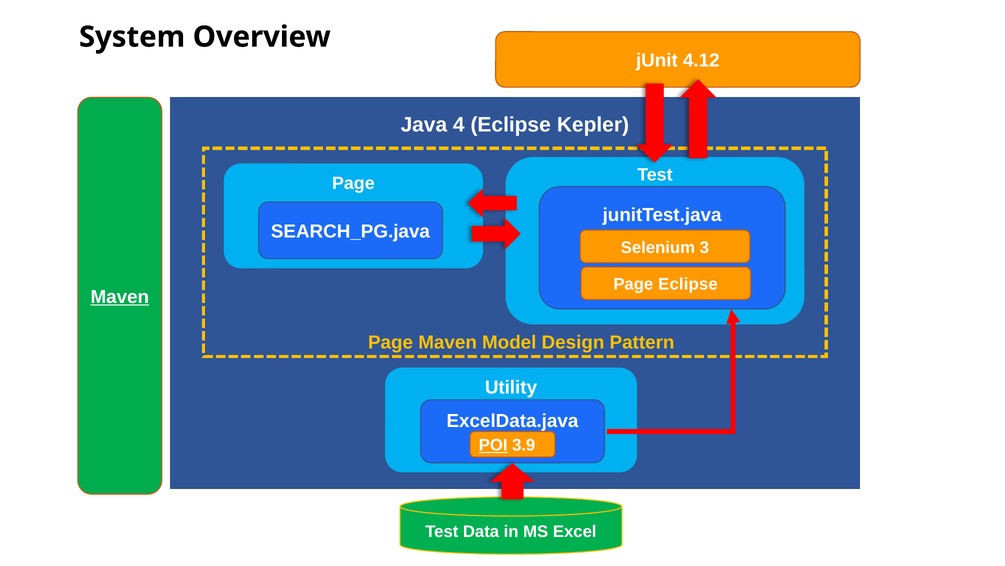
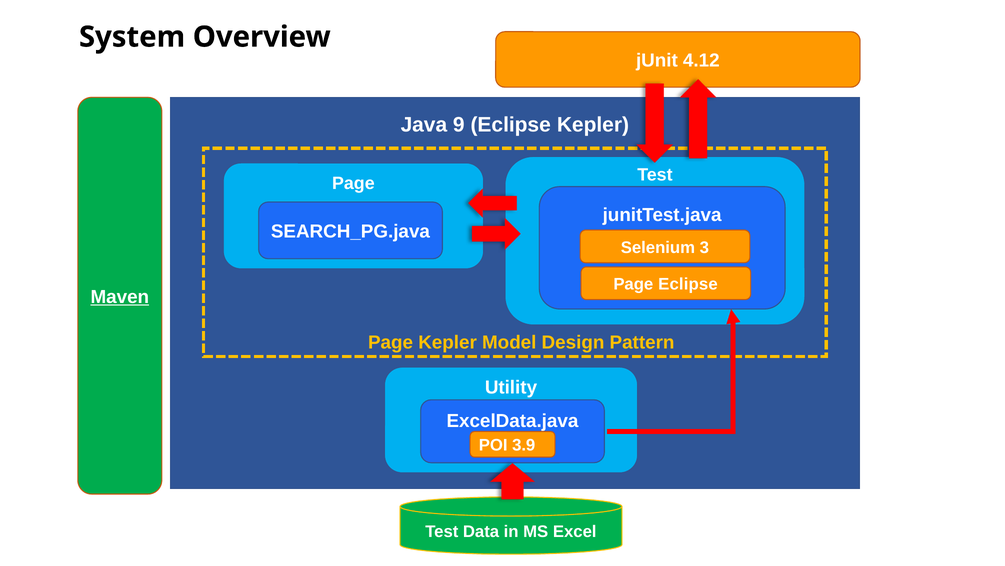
4: 4 -> 9
Page Maven: Maven -> Kepler
POI underline: present -> none
